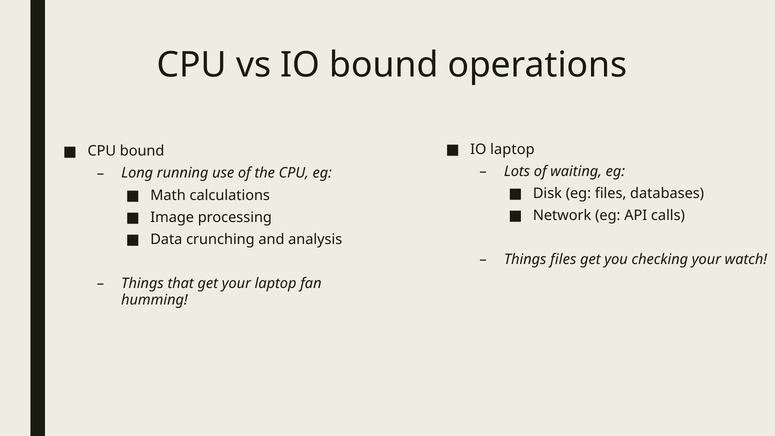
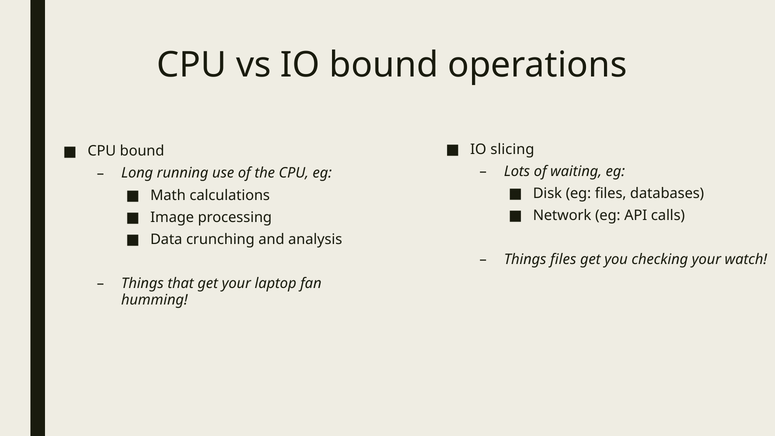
IO laptop: laptop -> slicing
